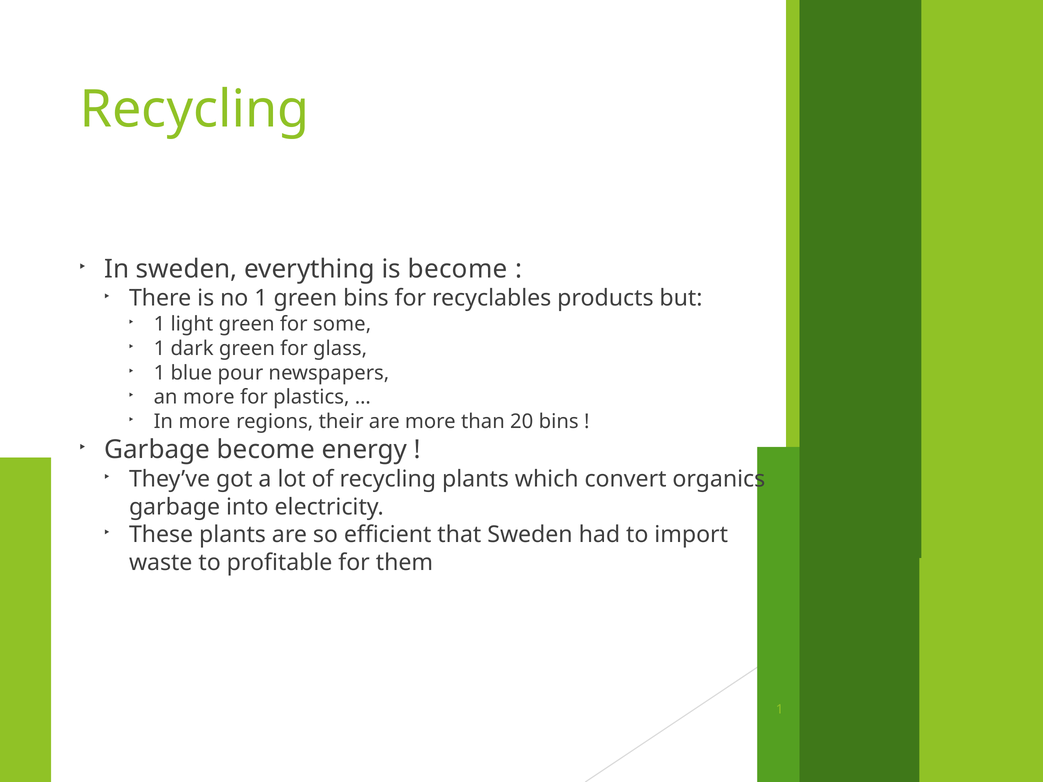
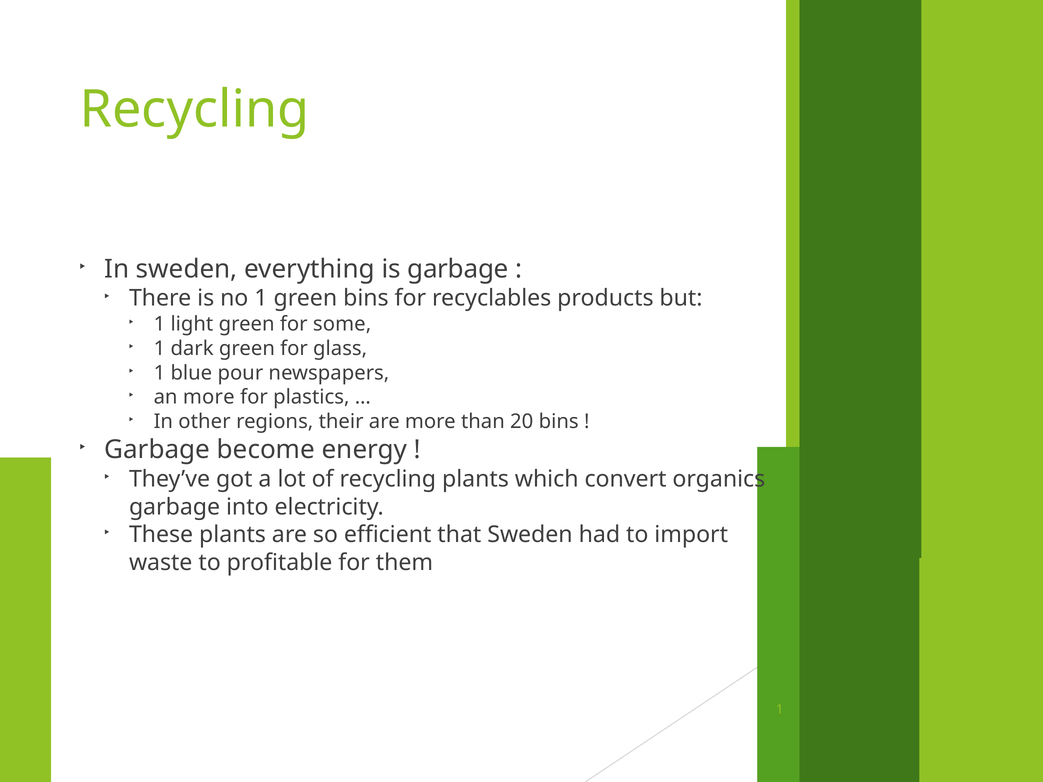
is become: become -> garbage
In more: more -> other
